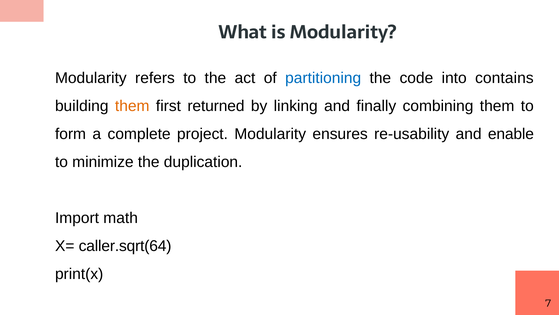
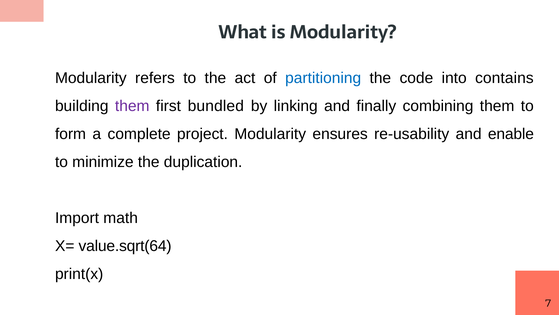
them at (132, 106) colour: orange -> purple
returned: returned -> bundled
caller.sqrt(64: caller.sqrt(64 -> value.sqrt(64
